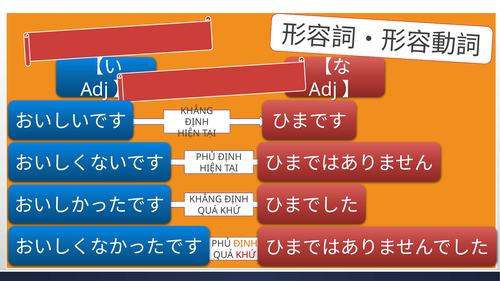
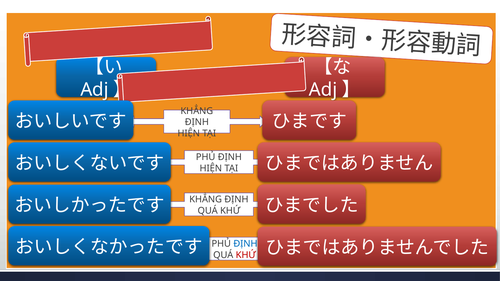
ĐỊNH at (245, 244) colour: orange -> blue
